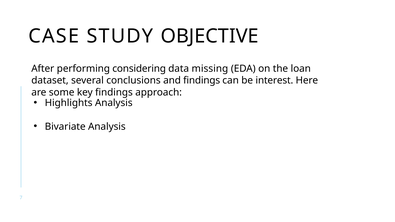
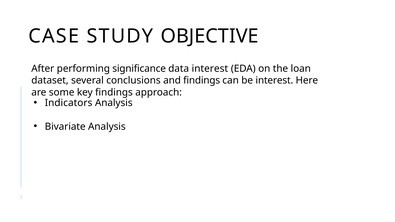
considering: considering -> significance
data missing: missing -> interest
Highlights: Highlights -> Indicators
